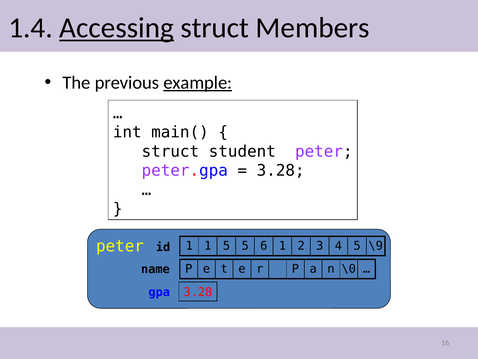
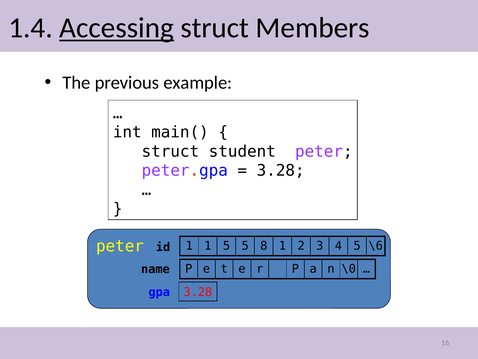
example underline: present -> none
6: 6 -> 8
\9: \9 -> \6
